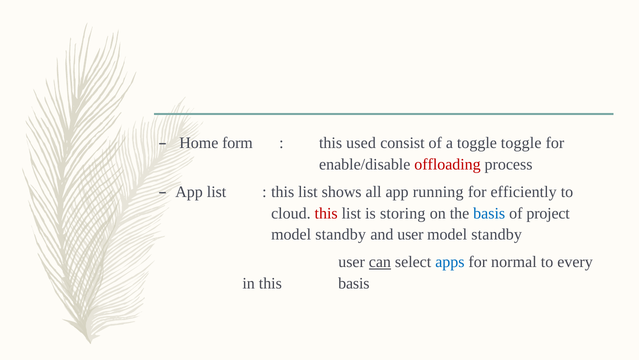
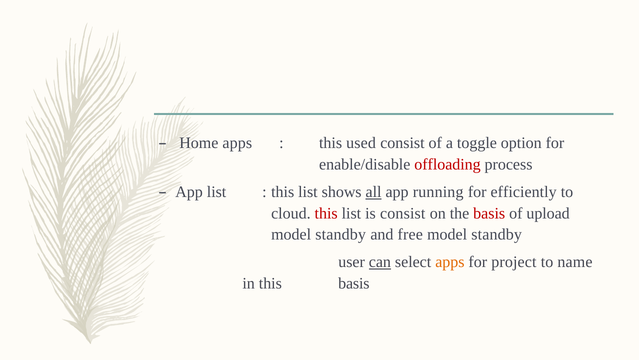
Home form: form -> apps
toggle toggle: toggle -> option
all underline: none -> present
is storing: storing -> consist
basis at (489, 213) colour: blue -> red
project: project -> upload
and user: user -> free
apps at (450, 262) colour: blue -> orange
normal: normal -> project
every: every -> name
